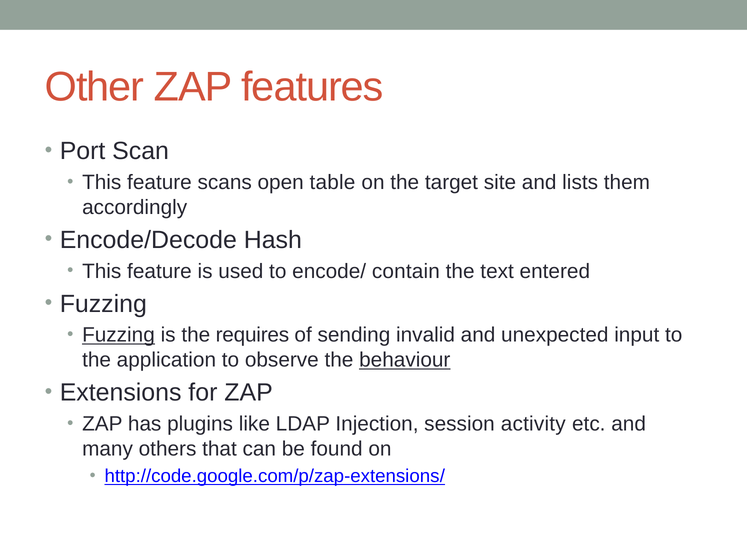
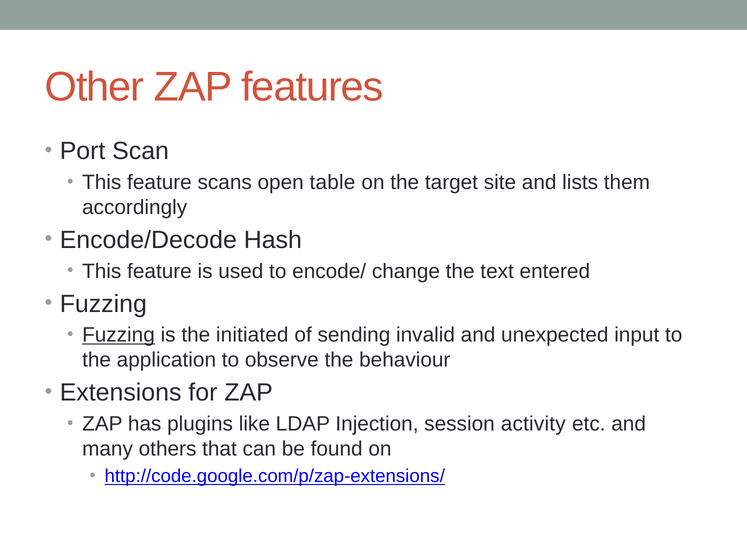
contain: contain -> change
requires: requires -> initiated
behaviour underline: present -> none
